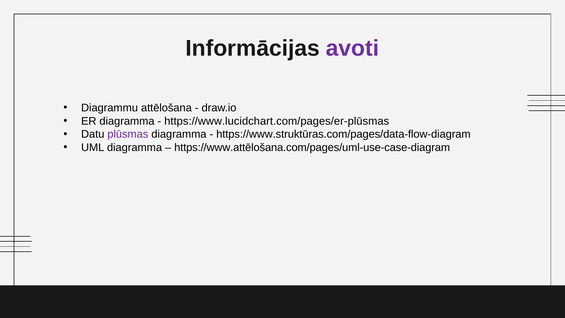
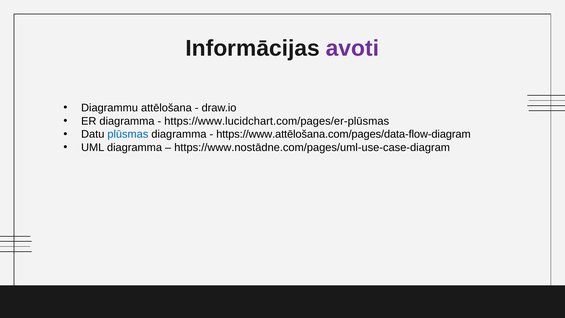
plūsmas colour: purple -> blue
https://www.struktūras.com/pages/data-flow-diagram: https://www.struktūras.com/pages/data-flow-diagram -> https://www.attēlošana.com/pages/data-flow-diagram
https://www.attēlošana.com/pages/uml-use-case-diagram: https://www.attēlošana.com/pages/uml-use-case-diagram -> https://www.nostādne.com/pages/uml-use-case-diagram
